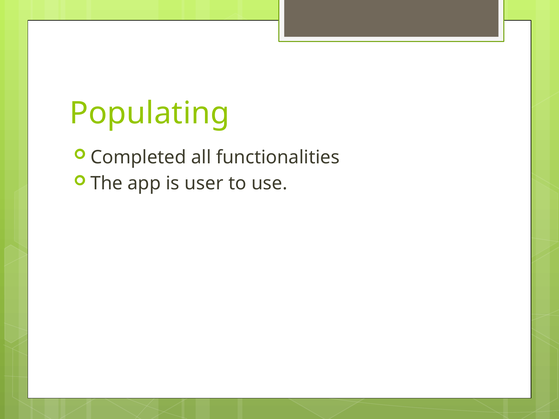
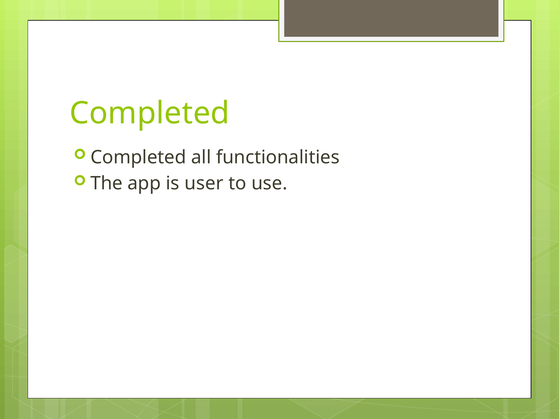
Populating at (150, 113): Populating -> Completed
